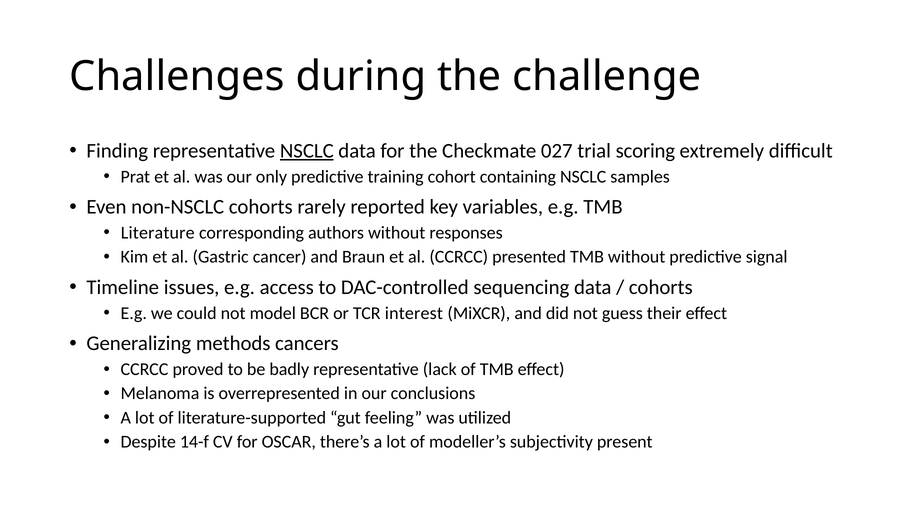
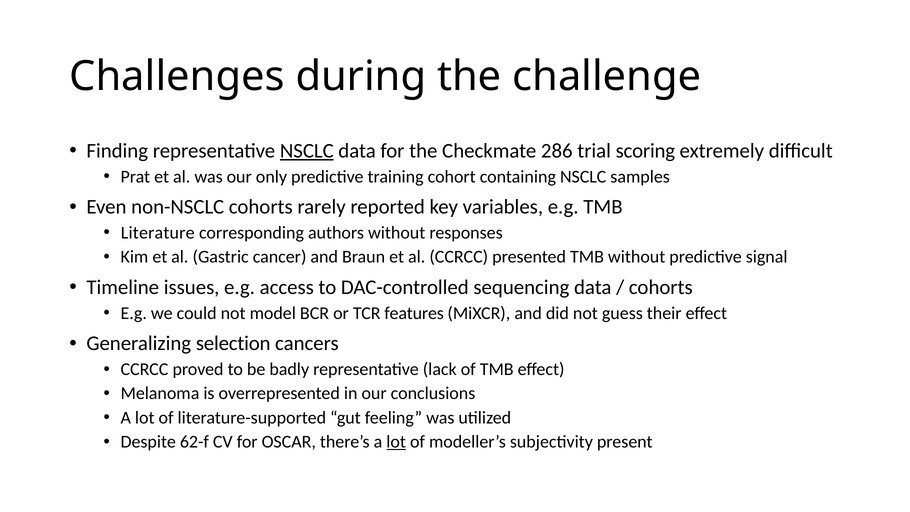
027: 027 -> 286
interest: interest -> features
methods: methods -> selection
14-f: 14-f -> 62-f
lot at (396, 442) underline: none -> present
